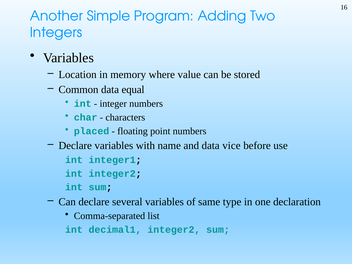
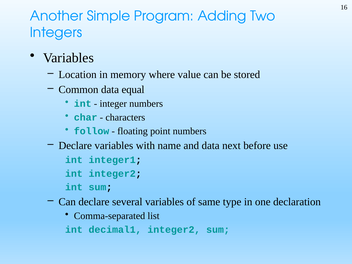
placed: placed -> follow
vice: vice -> next
